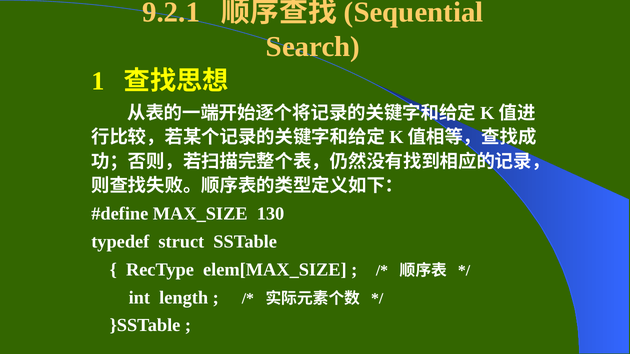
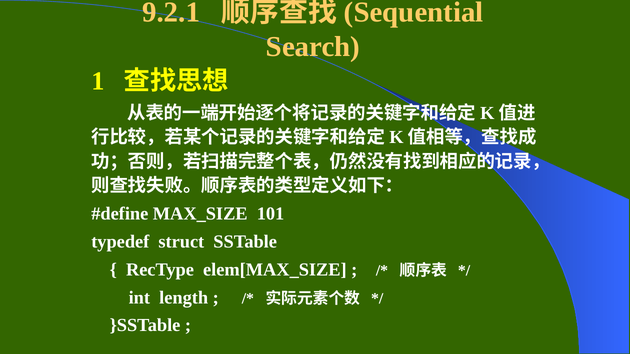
130: 130 -> 101
